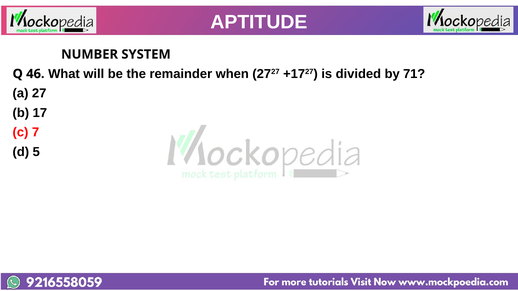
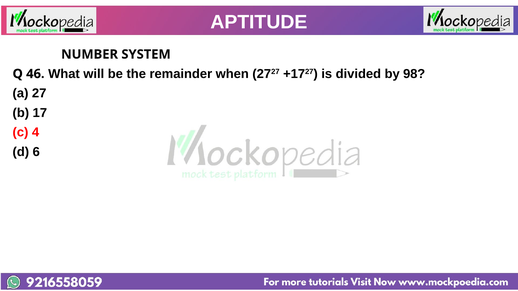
71: 71 -> 98
7: 7 -> 4
5: 5 -> 6
